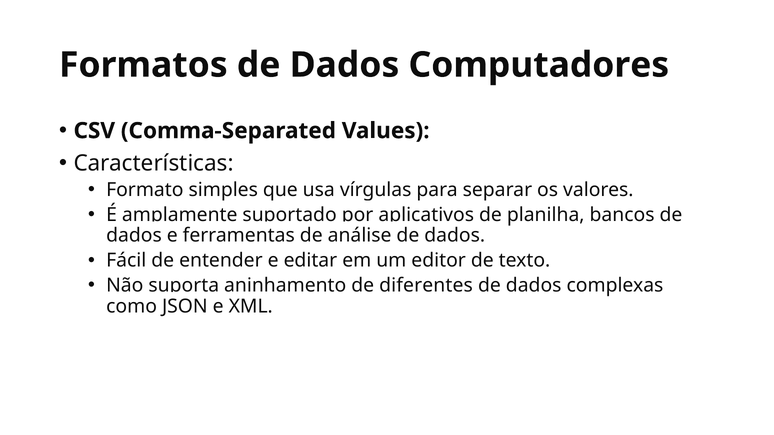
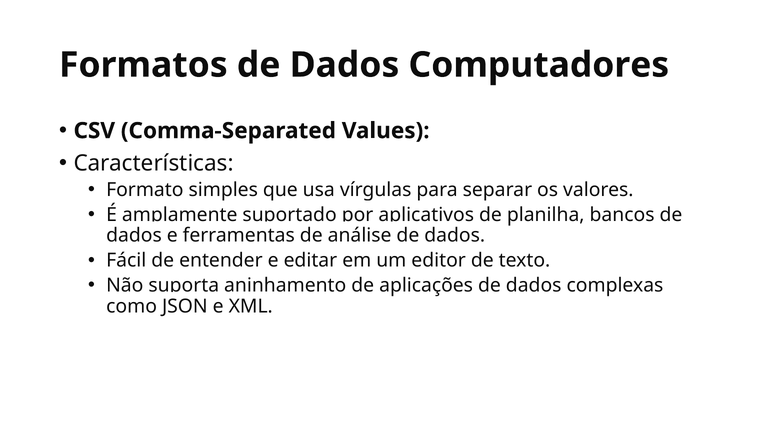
diferentes: diferentes -> aplicações
